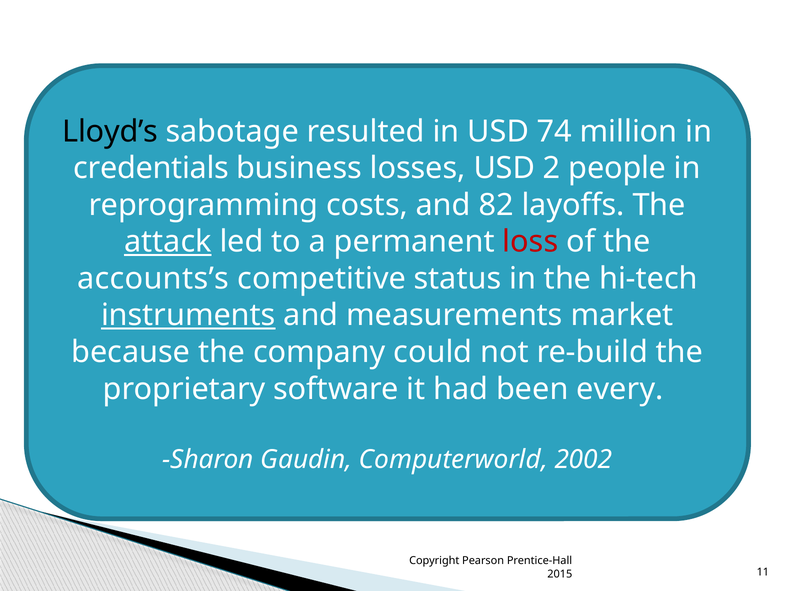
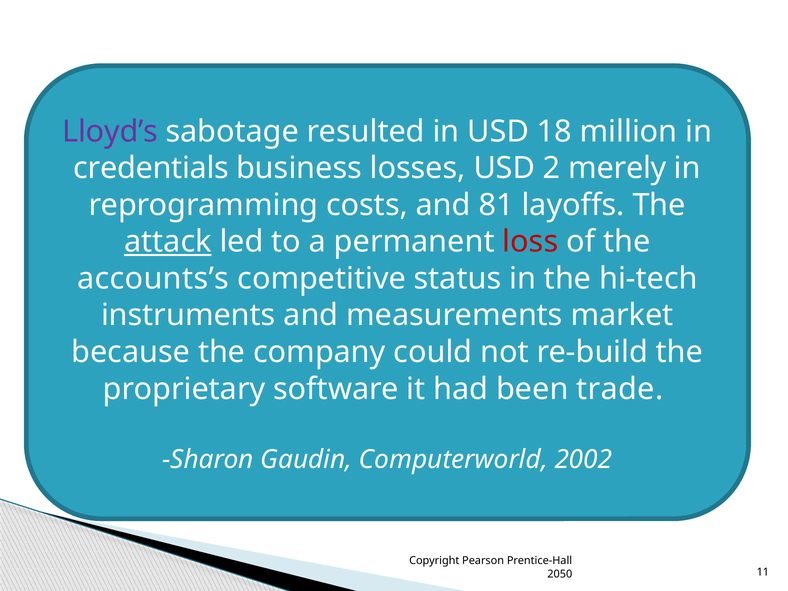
Lloyd’s colour: black -> purple
74: 74 -> 18
people: people -> merely
82: 82 -> 81
instruments underline: present -> none
every: every -> trade
2015: 2015 -> 2050
